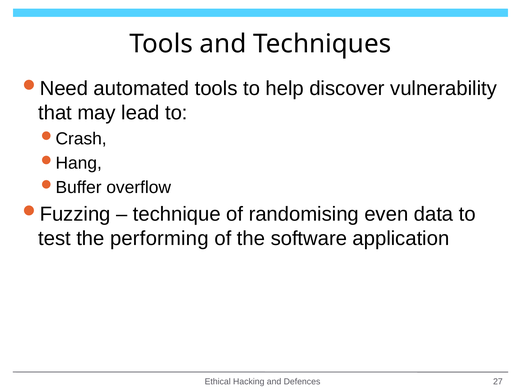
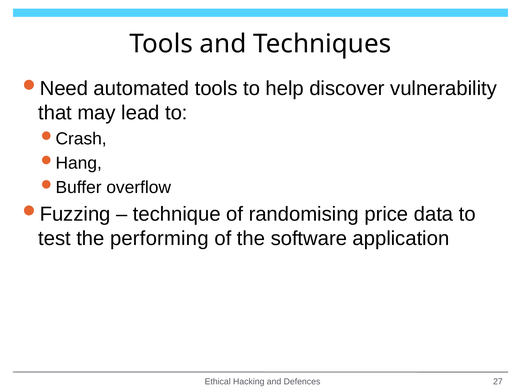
even: even -> price
